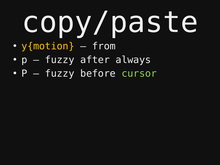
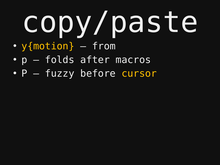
fuzzy at (60, 60): fuzzy -> folds
always: always -> macros
cursor colour: light green -> yellow
